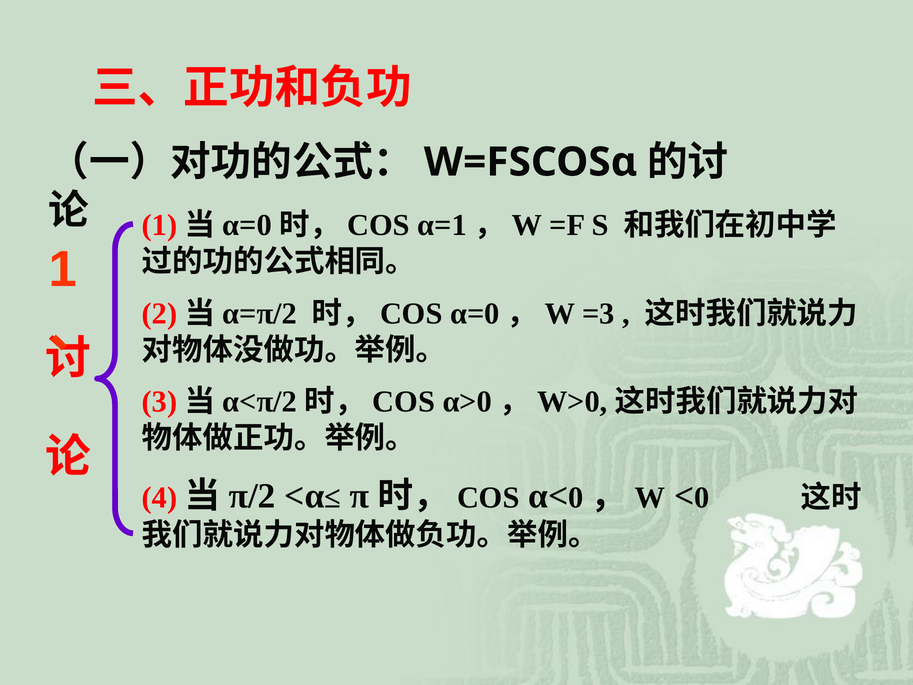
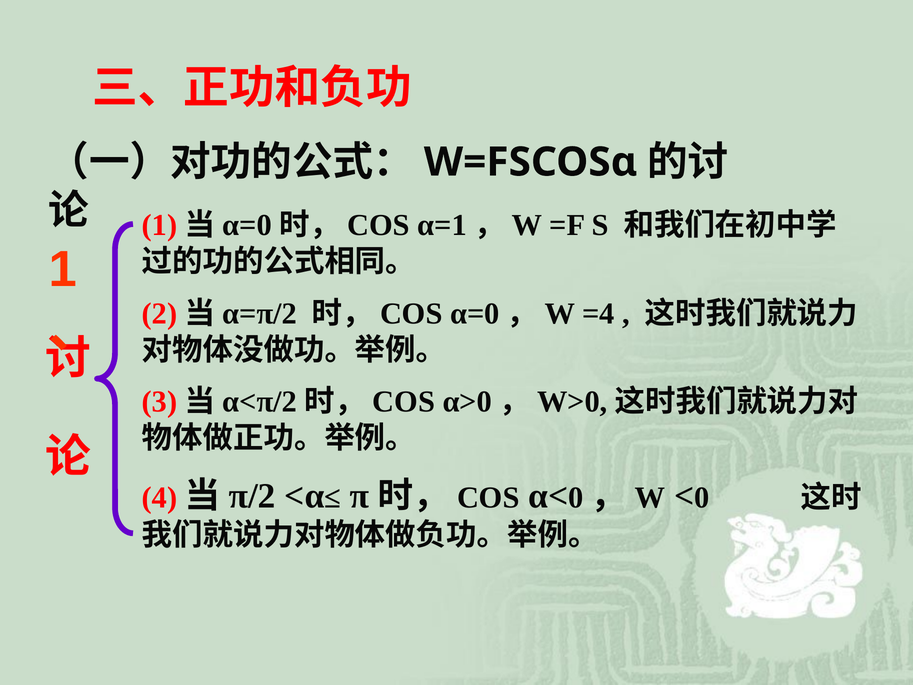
=3: =3 -> =4
